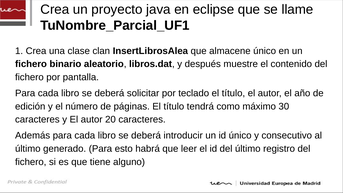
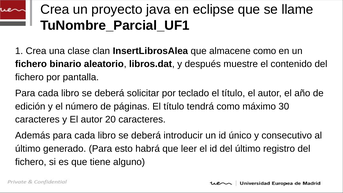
almacene único: único -> como
